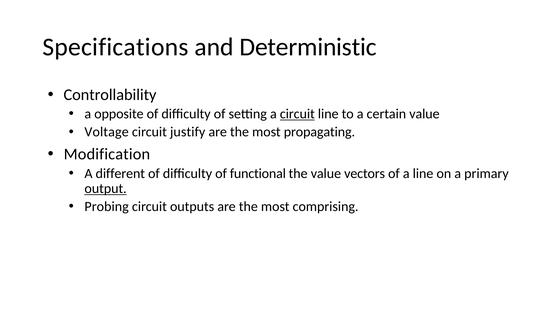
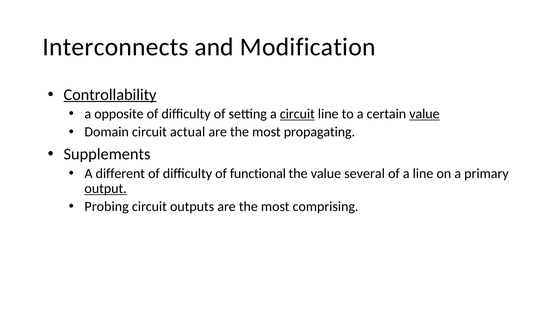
Specifications: Specifications -> Interconnects
Deterministic: Deterministic -> Modification
Controllability underline: none -> present
value at (424, 114) underline: none -> present
Voltage: Voltage -> Domain
justify: justify -> actual
Modification: Modification -> Supplements
vectors: vectors -> several
